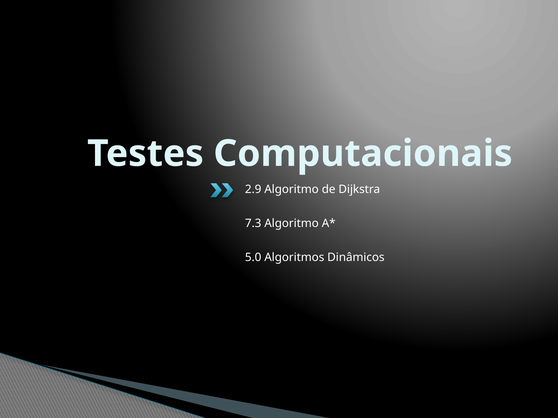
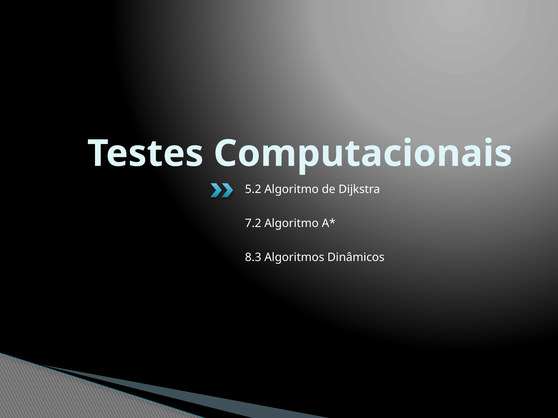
2.9: 2.9 -> 5.2
7.3: 7.3 -> 7.2
5.0: 5.0 -> 8.3
